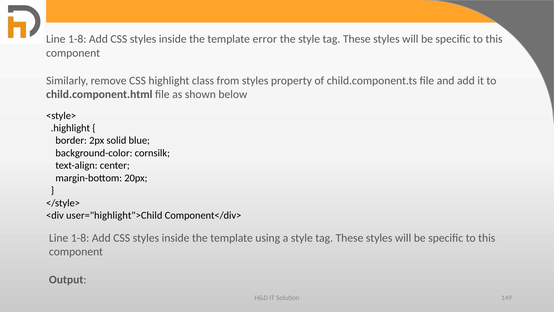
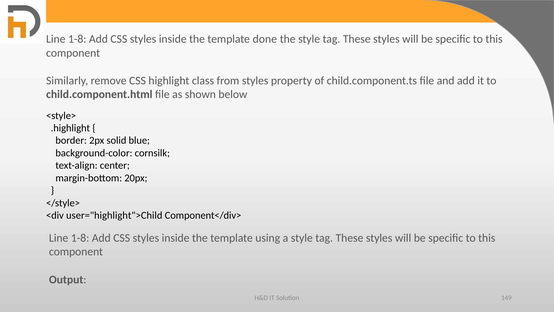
error: error -> done
